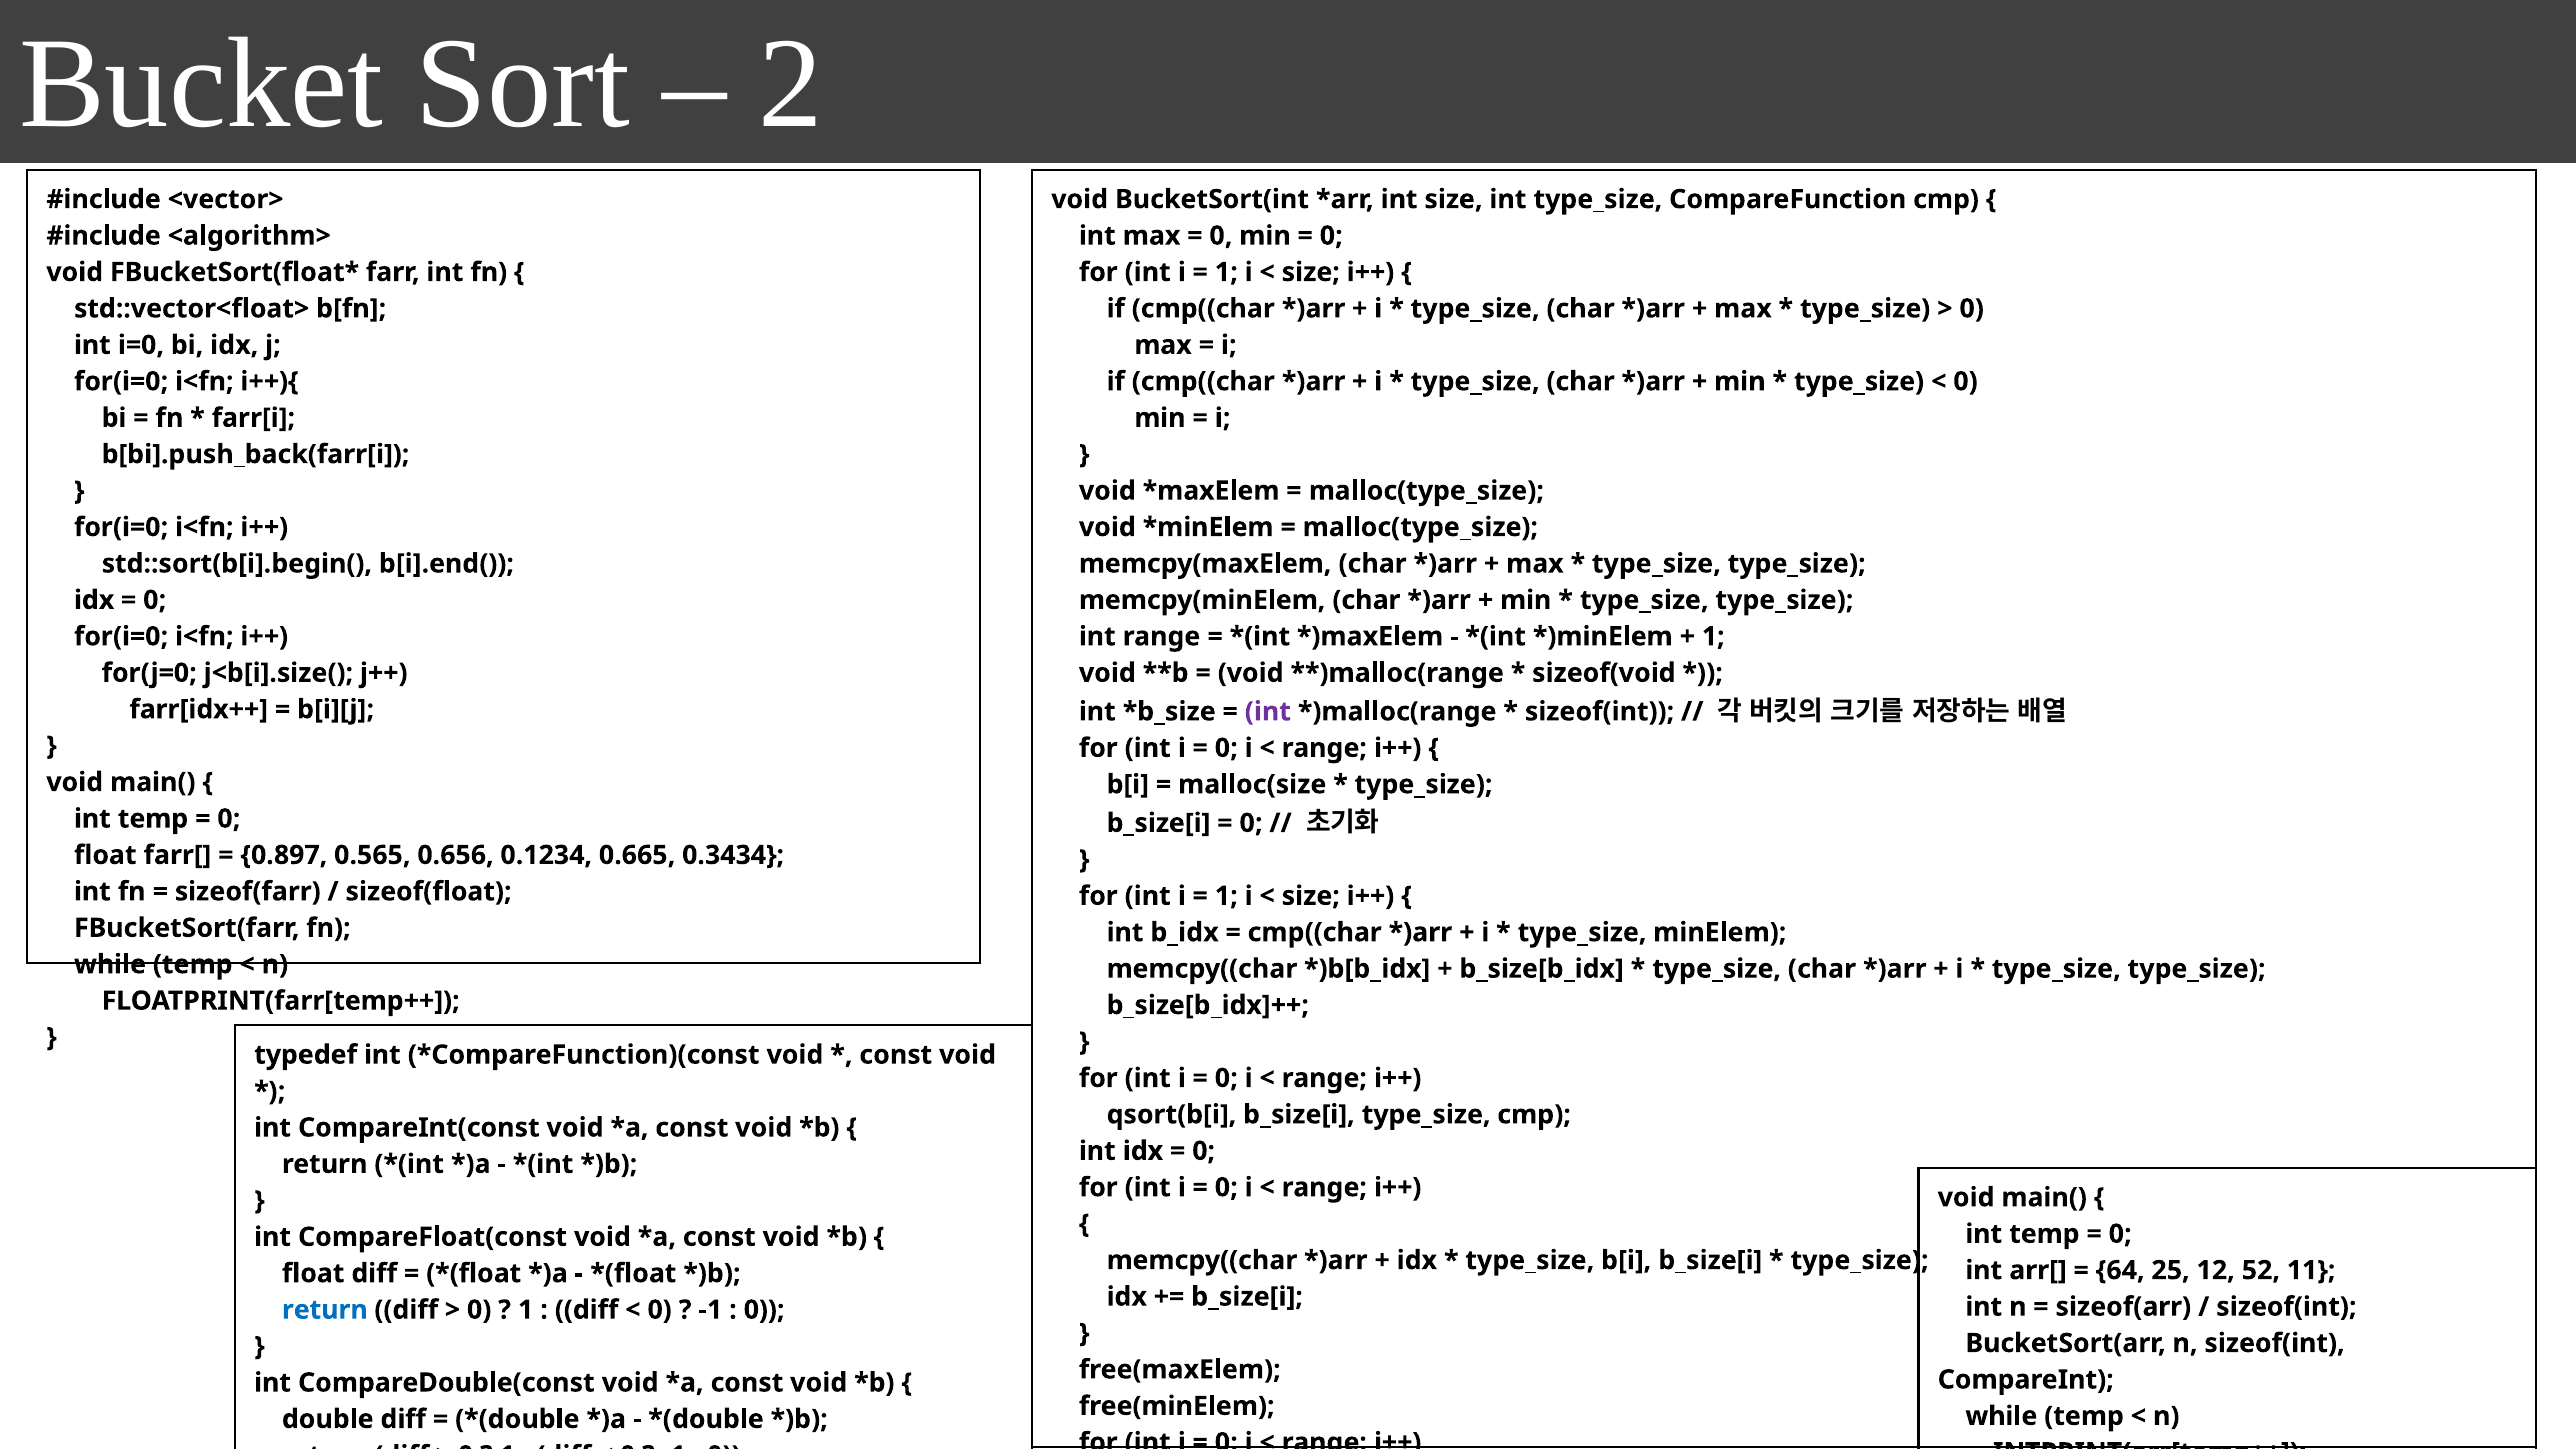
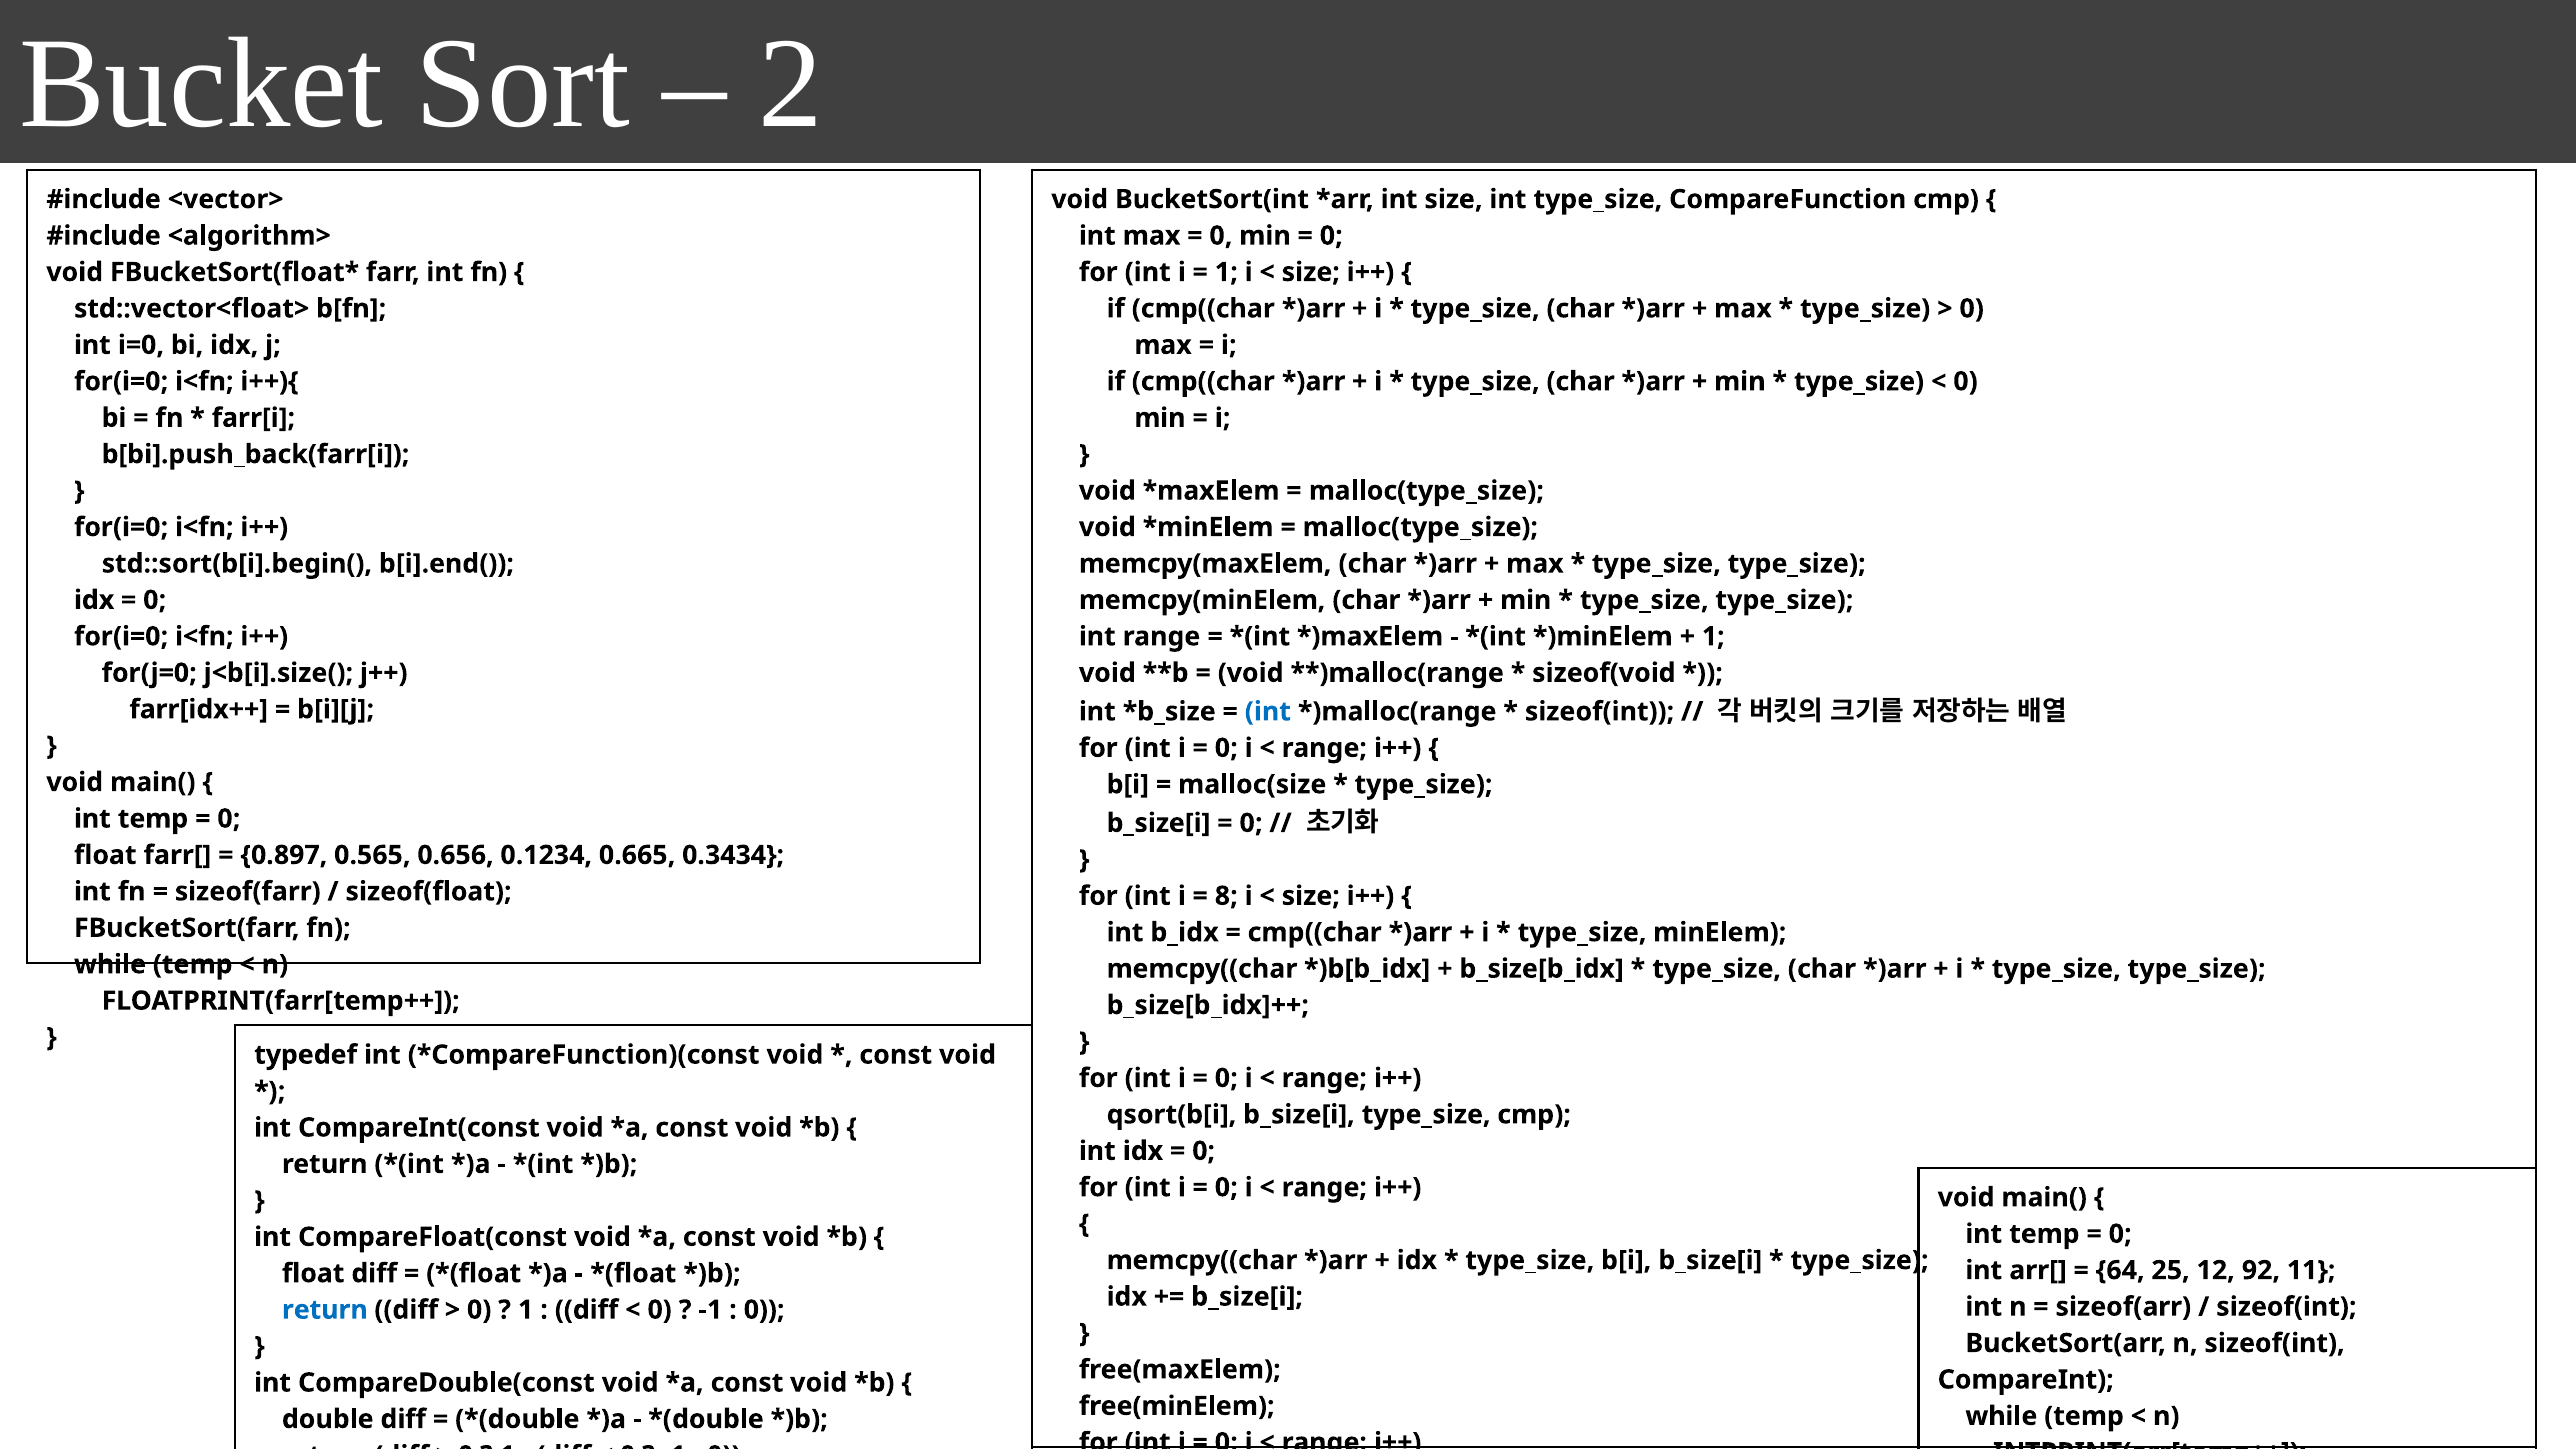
int at (1268, 712) colour: purple -> blue
1 at (1226, 896): 1 -> 8
52: 52 -> 92
